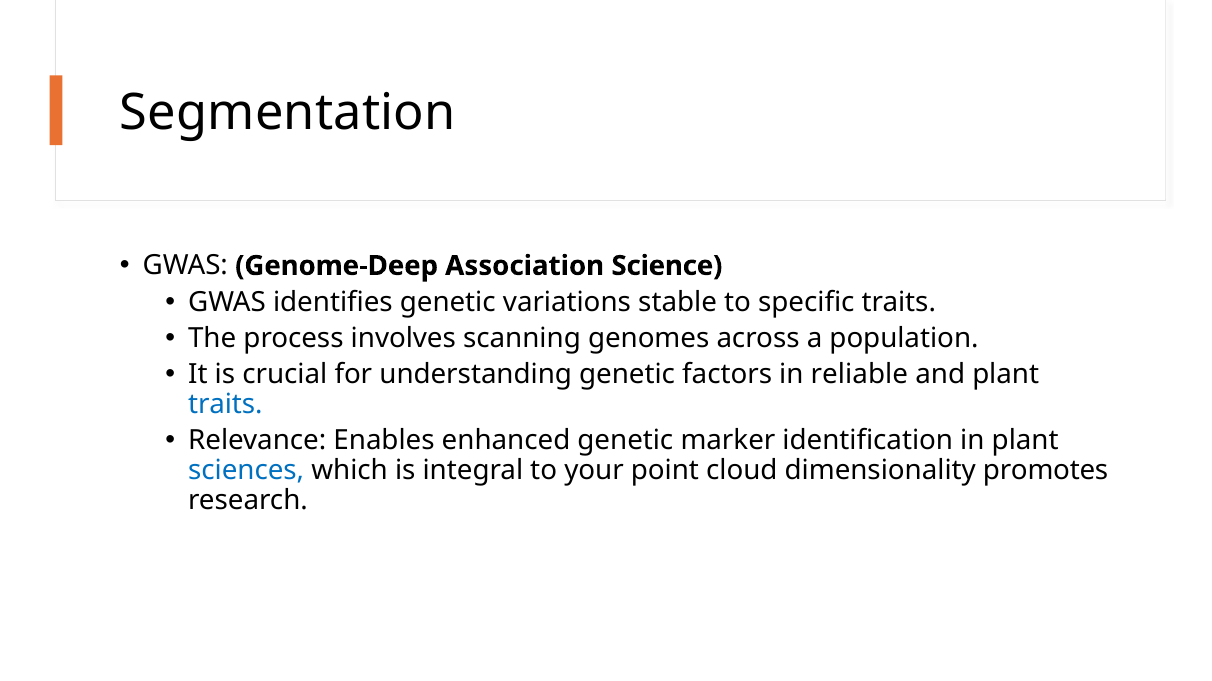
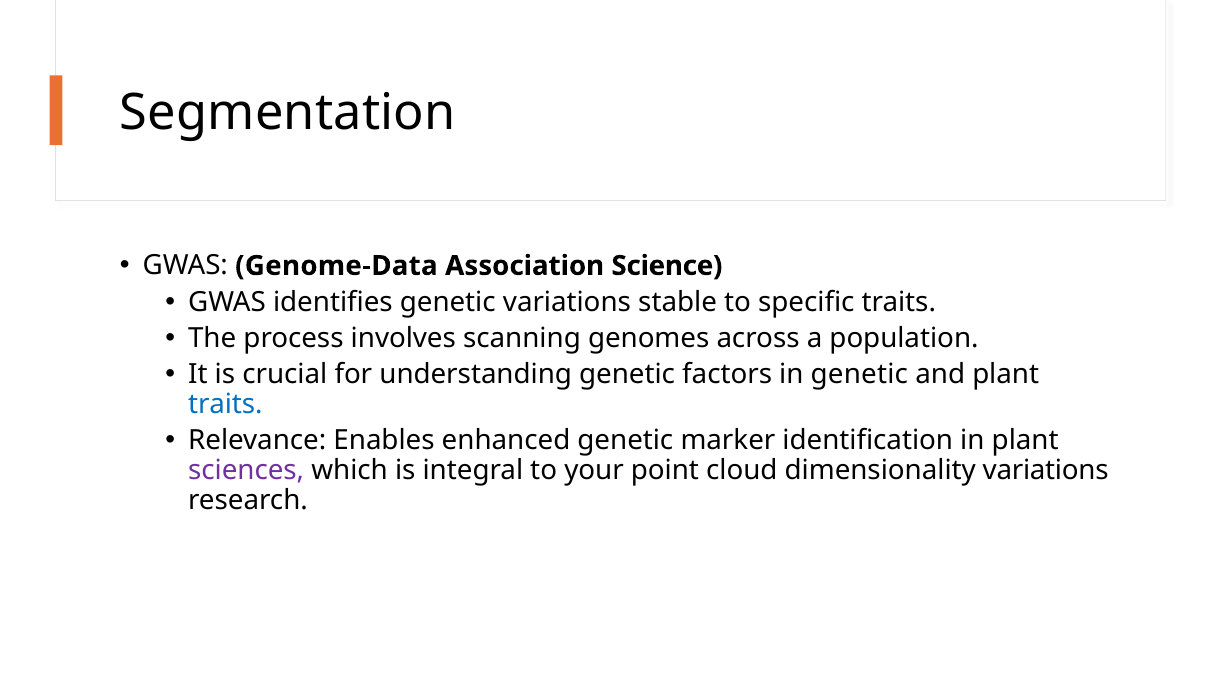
Genome-Deep: Genome-Deep -> Genome-Data
in reliable: reliable -> genetic
sciences colour: blue -> purple
dimensionality promotes: promotes -> variations
